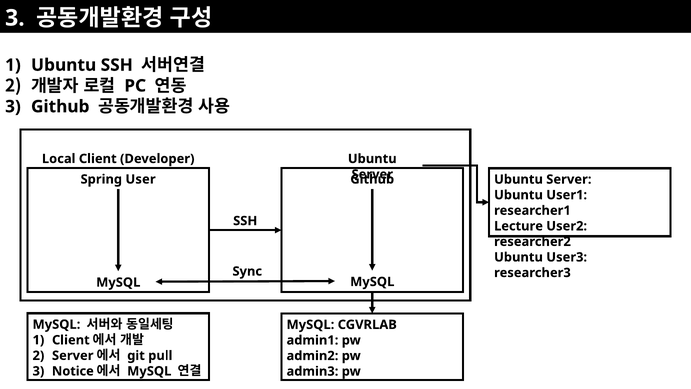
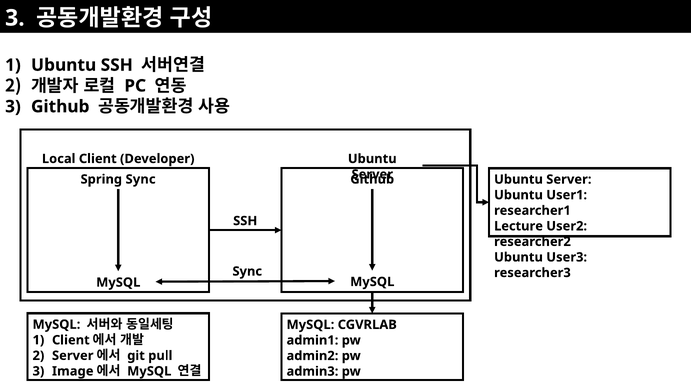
Spring User: User -> Sync
Notice: Notice -> Image
